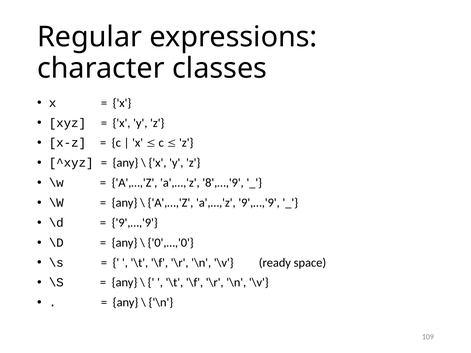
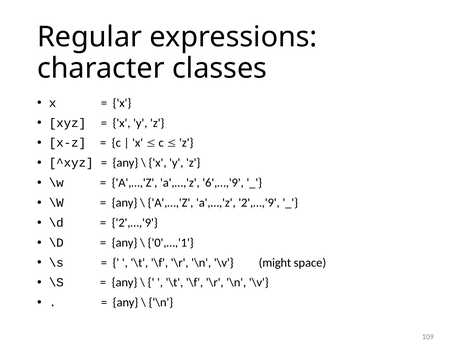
8',…,'9: 8',…,'9 -> 6',…,'9
a',…,'z 9',…,'9: 9',…,'9 -> 2',…,'9
9',…,'9 at (135, 223): 9',…,'9 -> 2',…,'9
0',…,'0: 0',…,'0 -> 0',…,'1
ready: ready -> might
